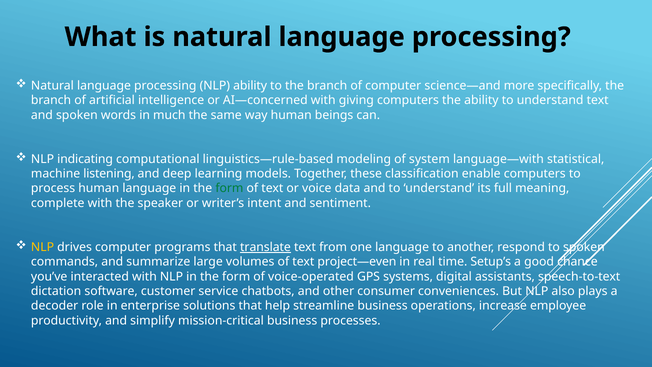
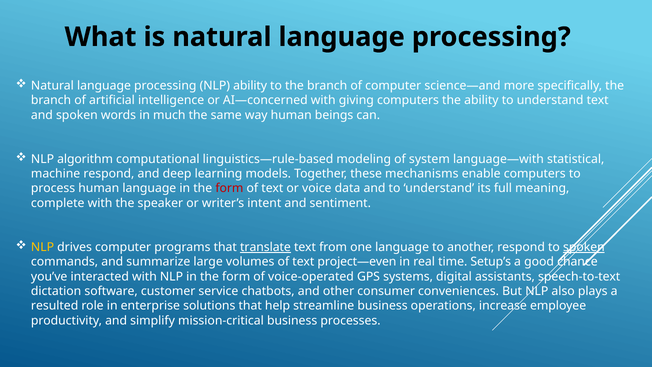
indicating: indicating -> algorithm
machine listening: listening -> respond
classification: classification -> mechanisms
form at (229, 188) colour: green -> red
spoken at (584, 247) underline: none -> present
decoder: decoder -> resulted
